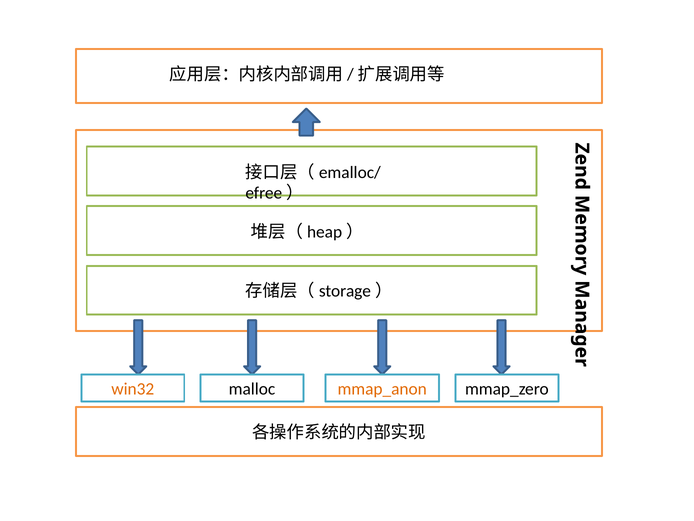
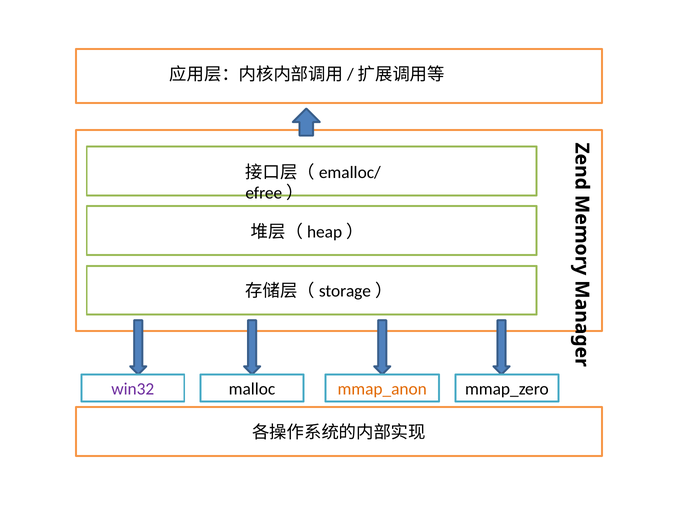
win32 colour: orange -> purple
